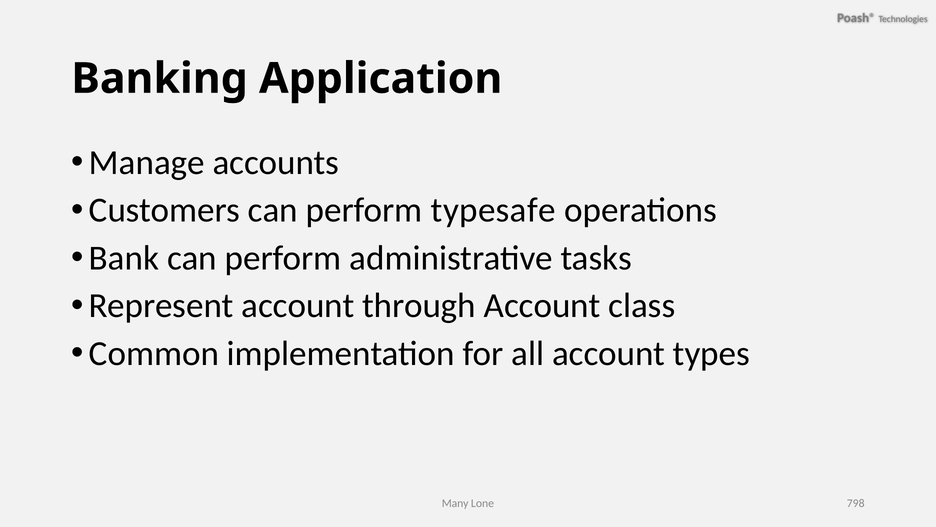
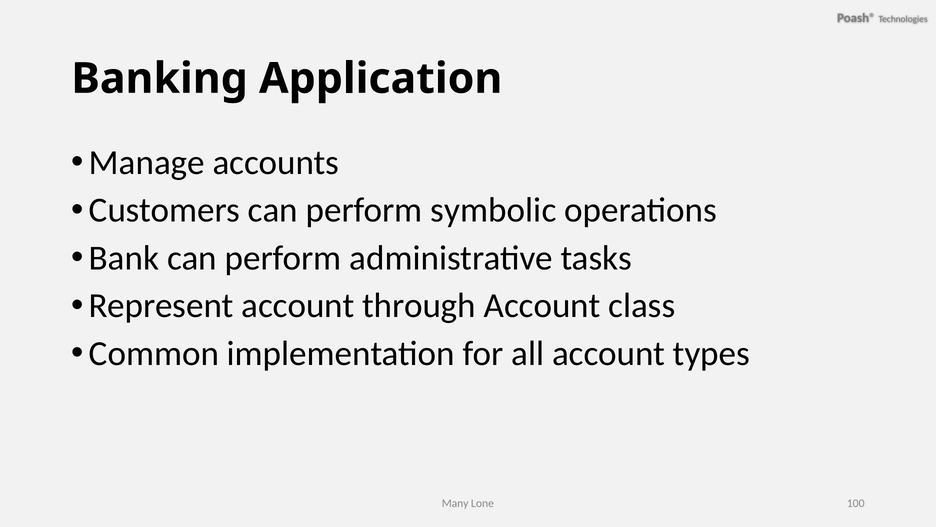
typesafe: typesafe -> symbolic
798: 798 -> 100
